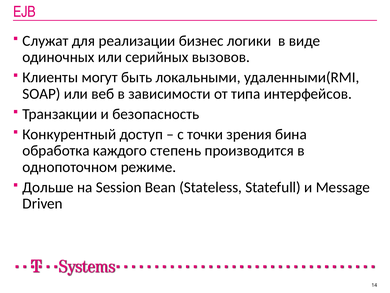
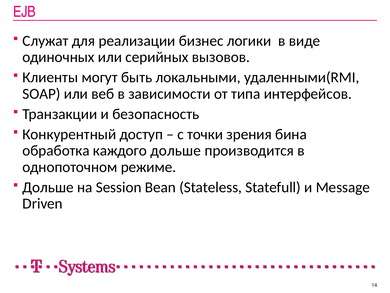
каждого степень: степень -> дольше
